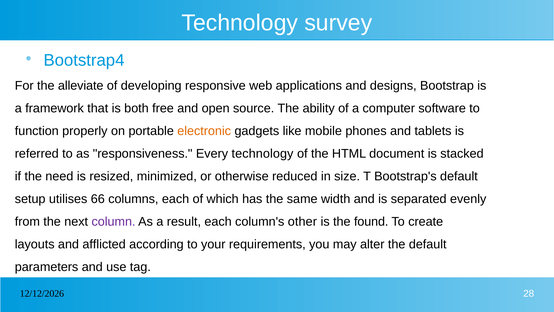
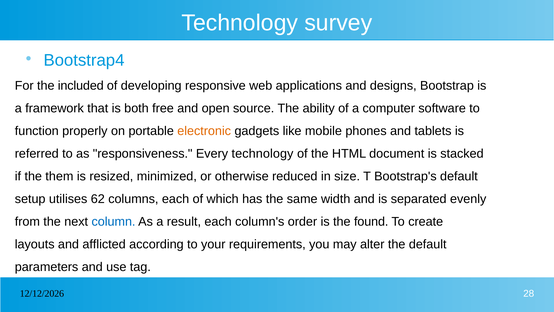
alleviate: alleviate -> included
need: need -> them
66: 66 -> 62
column colour: purple -> blue
other: other -> order
